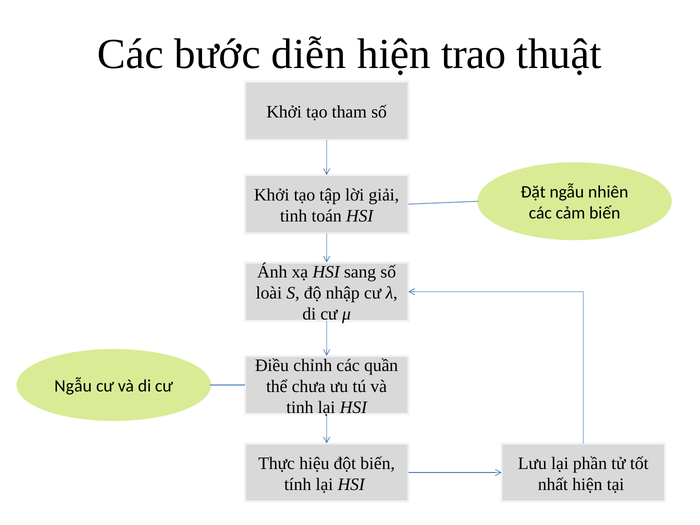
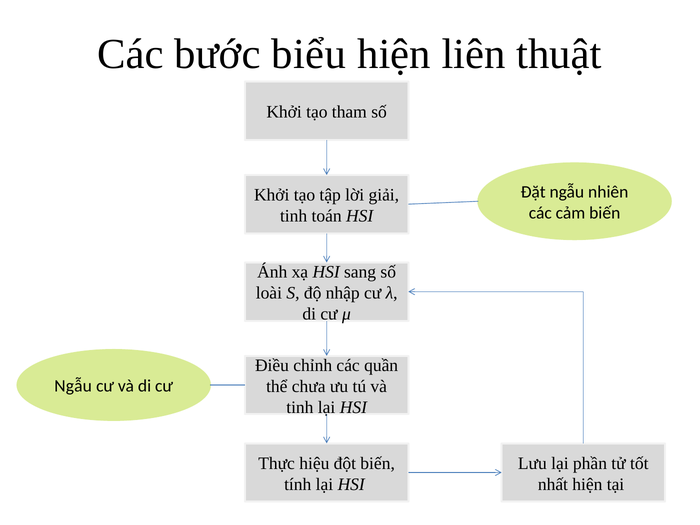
diễn: diễn -> biểu
trao: trao -> liên
